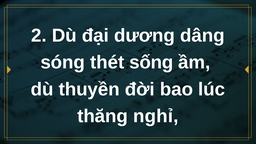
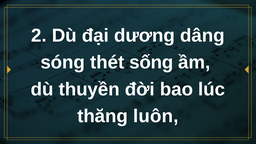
nghỉ: nghỉ -> luôn
